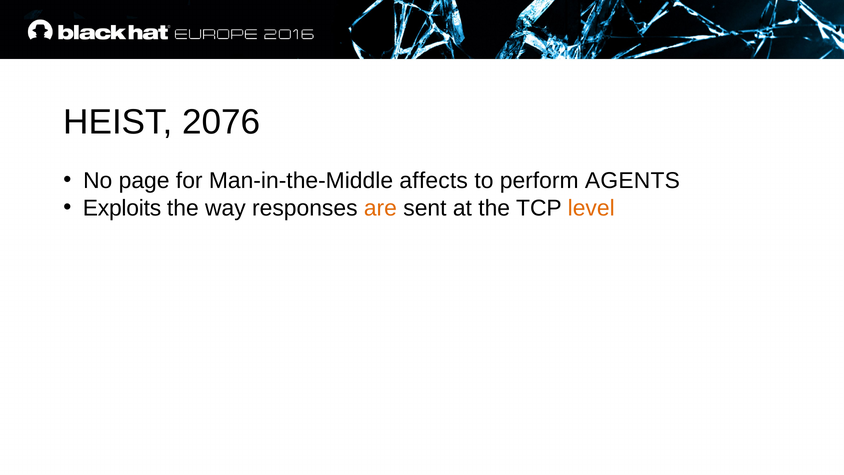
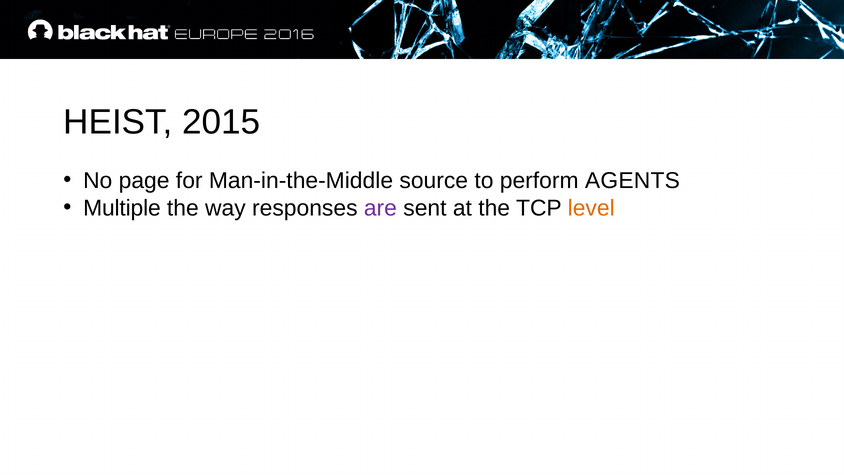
2076: 2076 -> 2015
affects: affects -> source
Exploits: Exploits -> Multiple
are colour: orange -> purple
